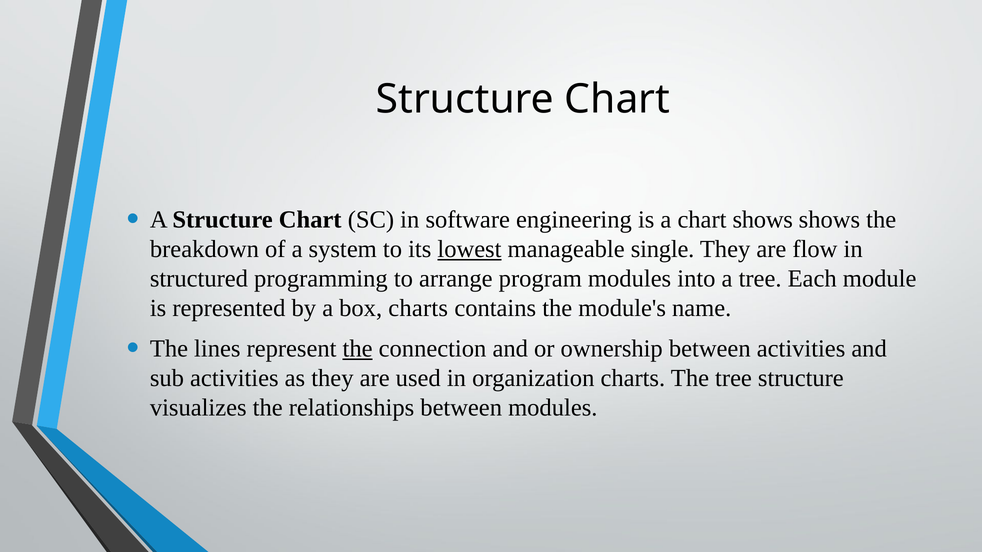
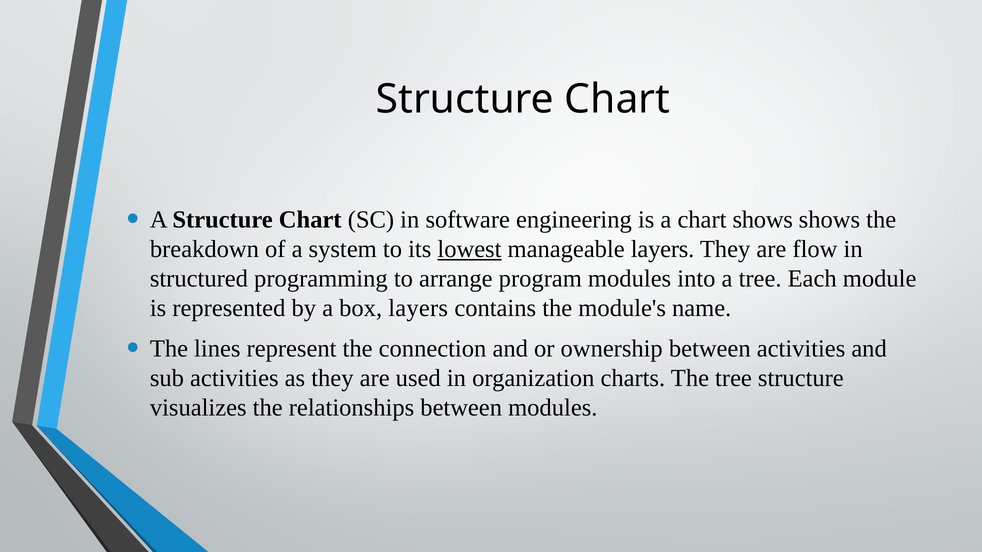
manageable single: single -> layers
box charts: charts -> layers
the at (358, 349) underline: present -> none
